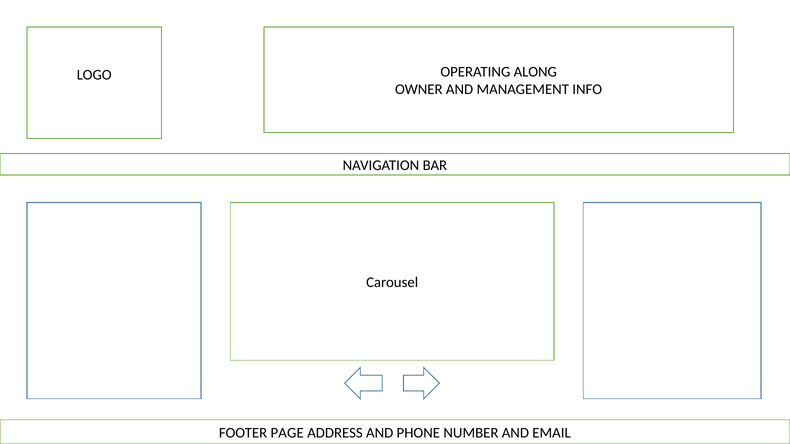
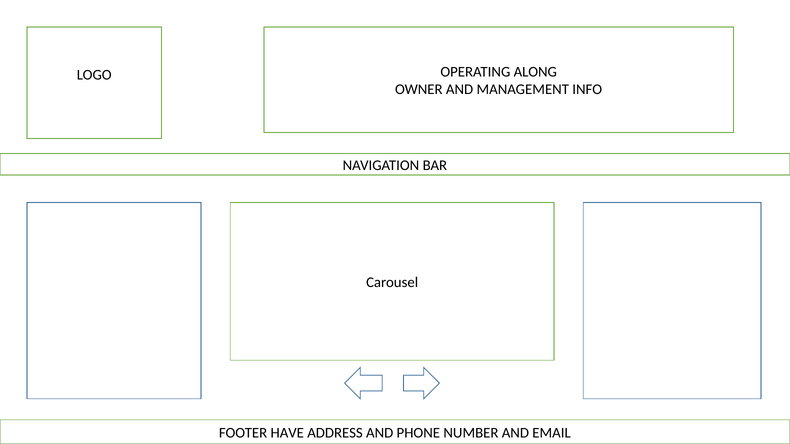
PAGE: PAGE -> HAVE
